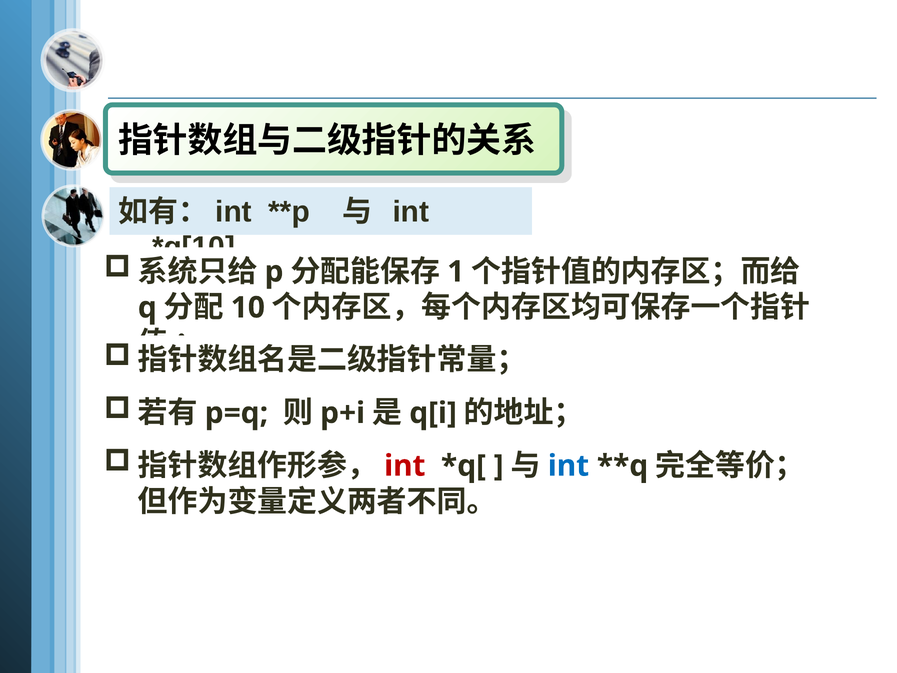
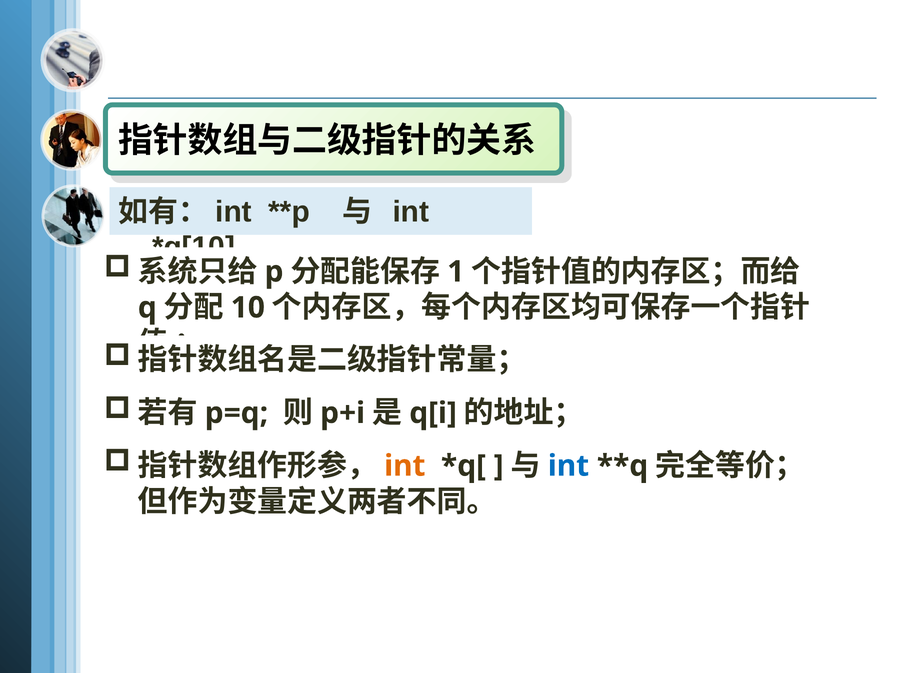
int at (405, 466) colour: red -> orange
